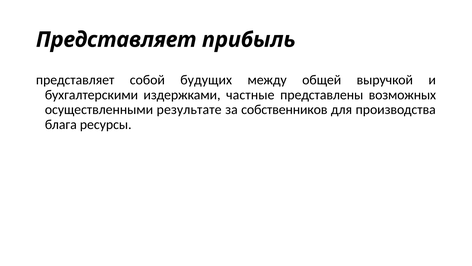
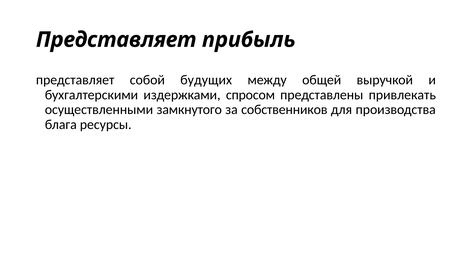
частные: частные -> спросом
возможных: возможных -> привлекать
результате: результате -> замкнутого
